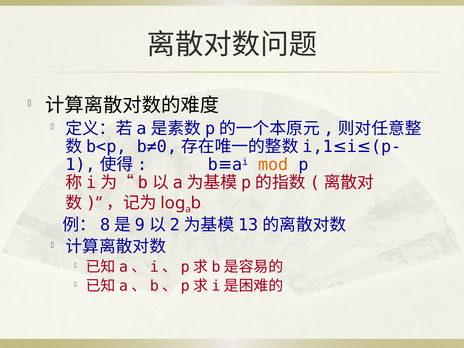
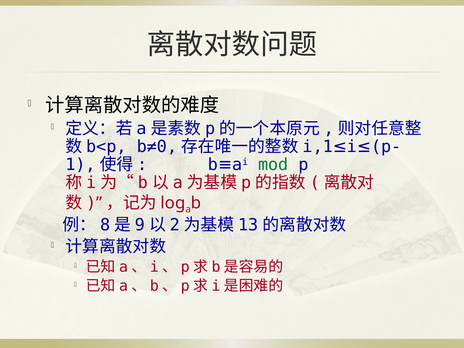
mod colour: orange -> green
